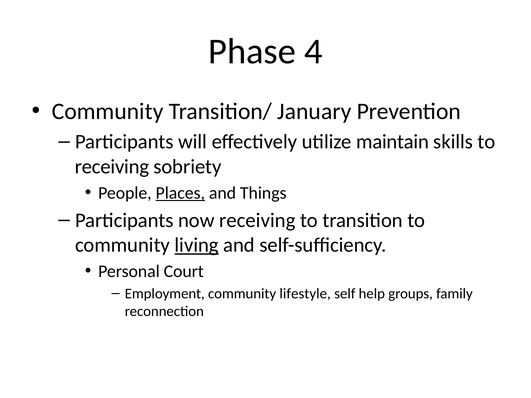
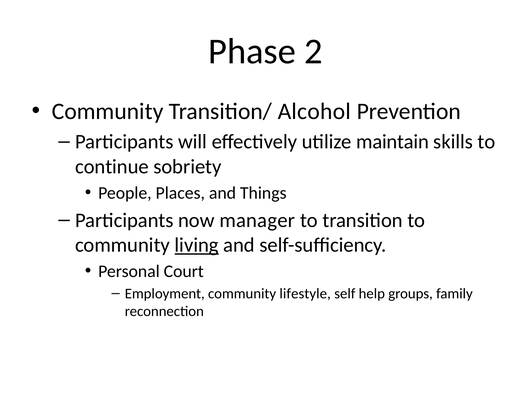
4: 4 -> 2
January: January -> Alcohol
receiving at (112, 167): receiving -> continue
Places underline: present -> none
now receiving: receiving -> manager
